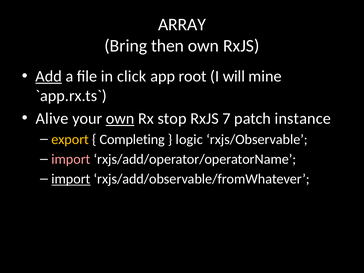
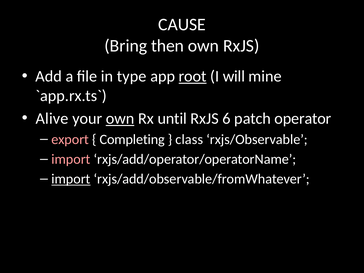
ARRAY: ARRAY -> CAUSE
Add underline: present -> none
click: click -> type
root underline: none -> present
stop: stop -> until
7: 7 -> 6
instance: instance -> operator
export colour: yellow -> pink
logic: logic -> class
